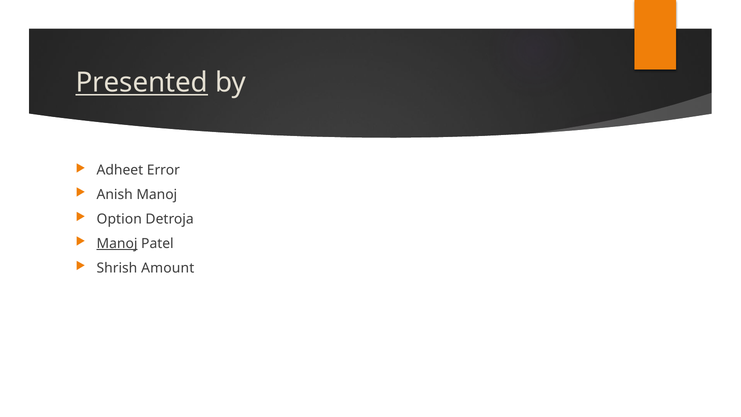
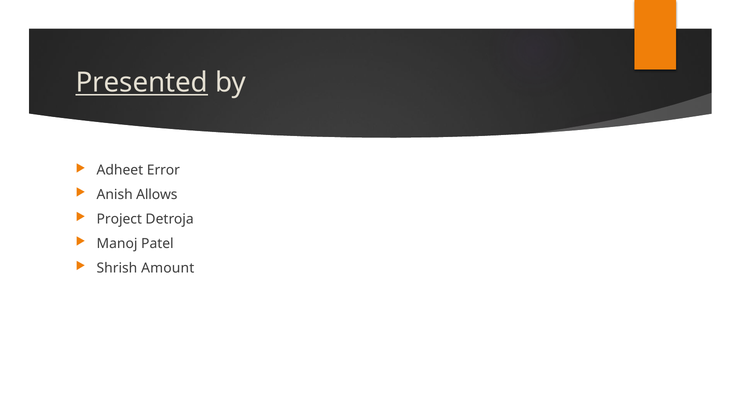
Anish Manoj: Manoj -> Allows
Option: Option -> Project
Manoj at (117, 244) underline: present -> none
